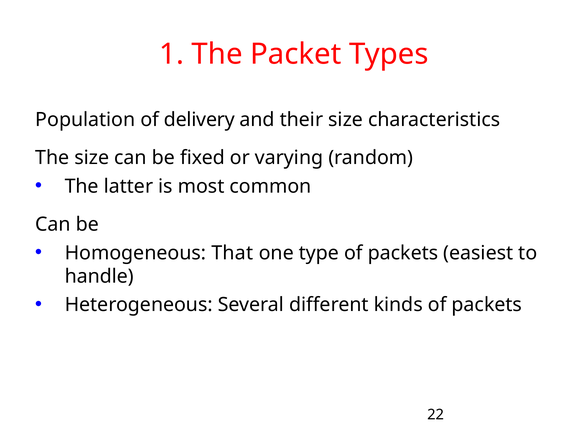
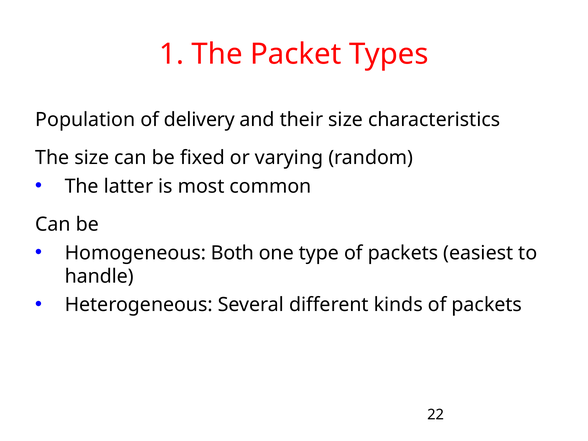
That: That -> Both
